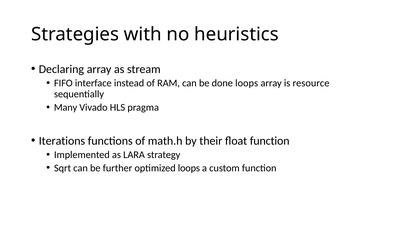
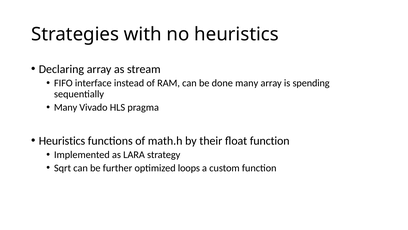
done loops: loops -> many
resource: resource -> spending
Iterations at (62, 140): Iterations -> Heuristics
